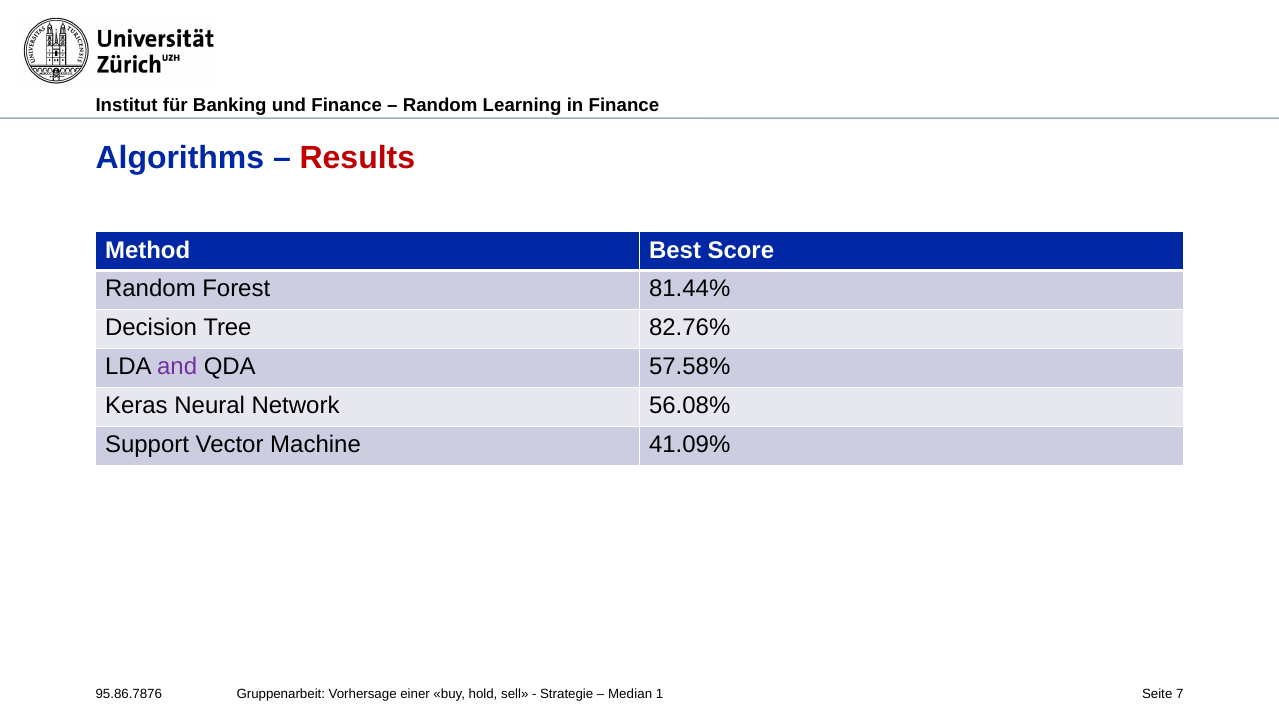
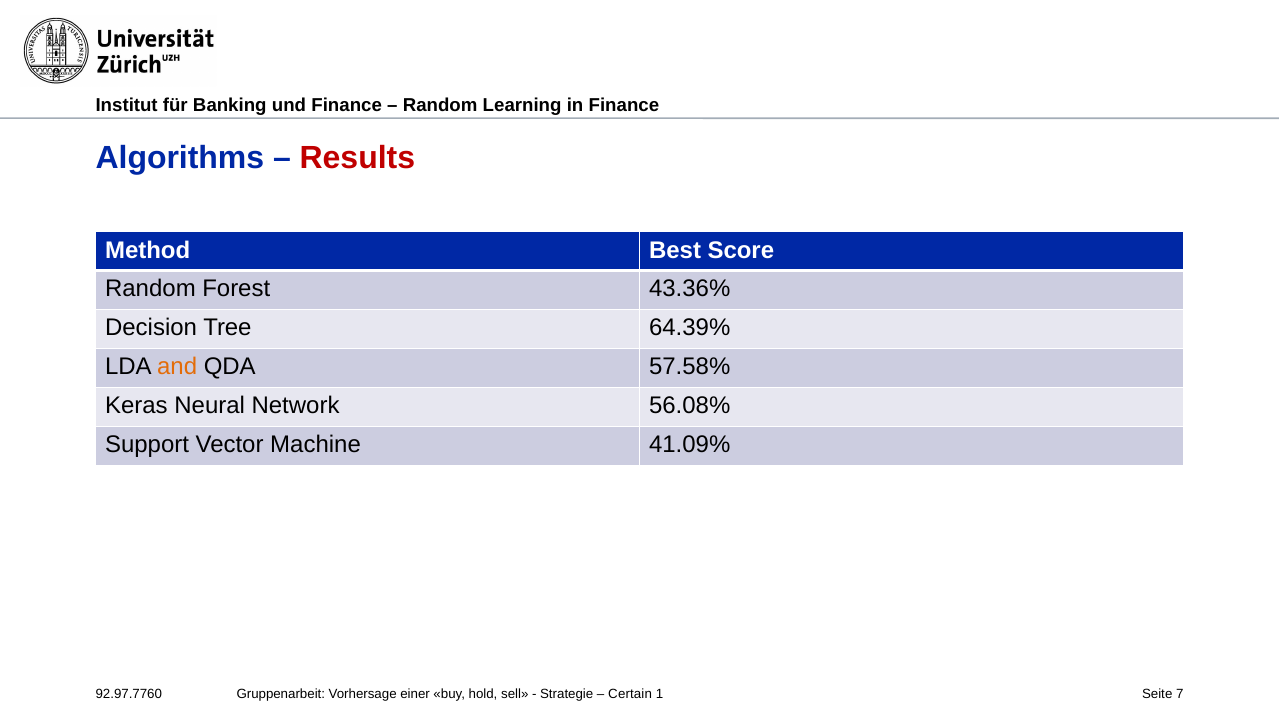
81.44%: 81.44% -> 43.36%
82.76%: 82.76% -> 64.39%
and colour: purple -> orange
95.86.7876: 95.86.7876 -> 92.97.7760
Median: Median -> Certain
